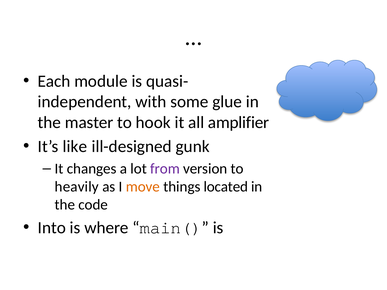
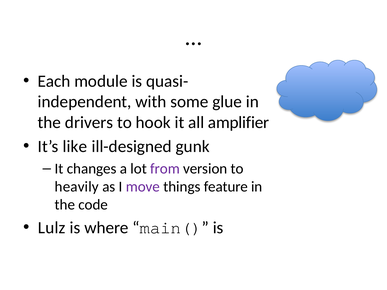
master: master -> drivers
move colour: orange -> purple
located: located -> feature
Into: Into -> Lulz
